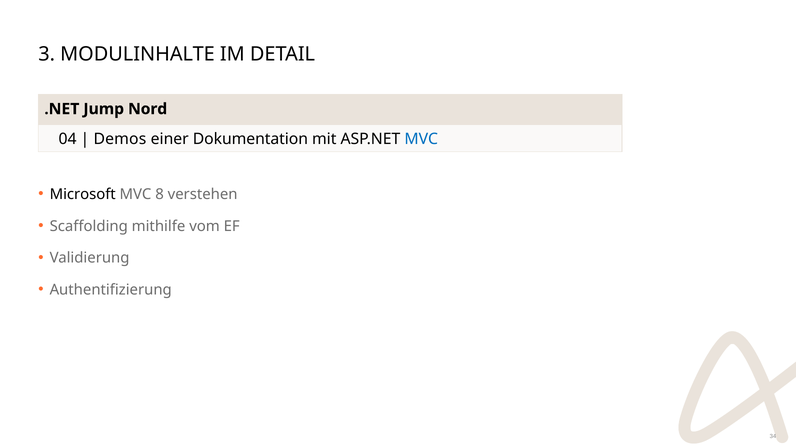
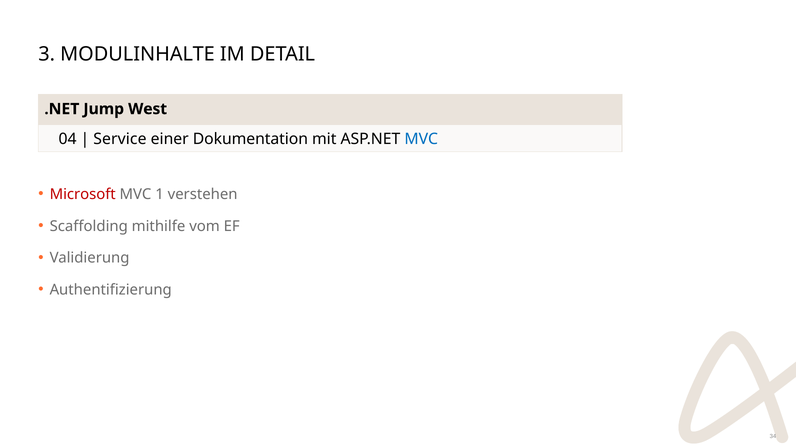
Nord: Nord -> West
Demos: Demos -> Service
Microsoft colour: black -> red
8: 8 -> 1
